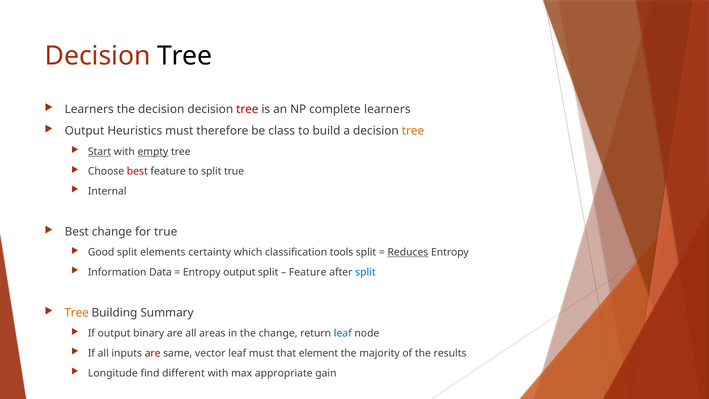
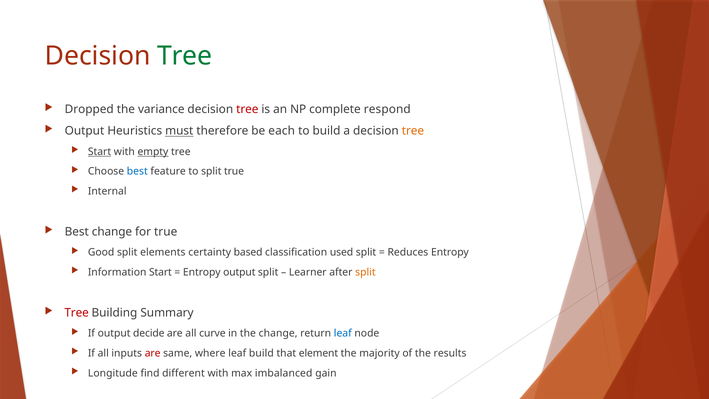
Tree at (185, 56) colour: black -> green
Learners at (89, 109): Learners -> Dropped
the decision: decision -> variance
complete learners: learners -> respond
must at (179, 131) underline: none -> present
class: class -> each
best at (137, 171) colour: red -> blue
which: which -> based
tools: tools -> used
Reduces underline: present -> none
Information Data: Data -> Start
Feature at (308, 272): Feature -> Learner
split at (365, 272) colour: blue -> orange
Tree at (77, 313) colour: orange -> red
binary: binary -> decide
areas: areas -> curve
vector: vector -> where
leaf must: must -> build
appropriate: appropriate -> imbalanced
